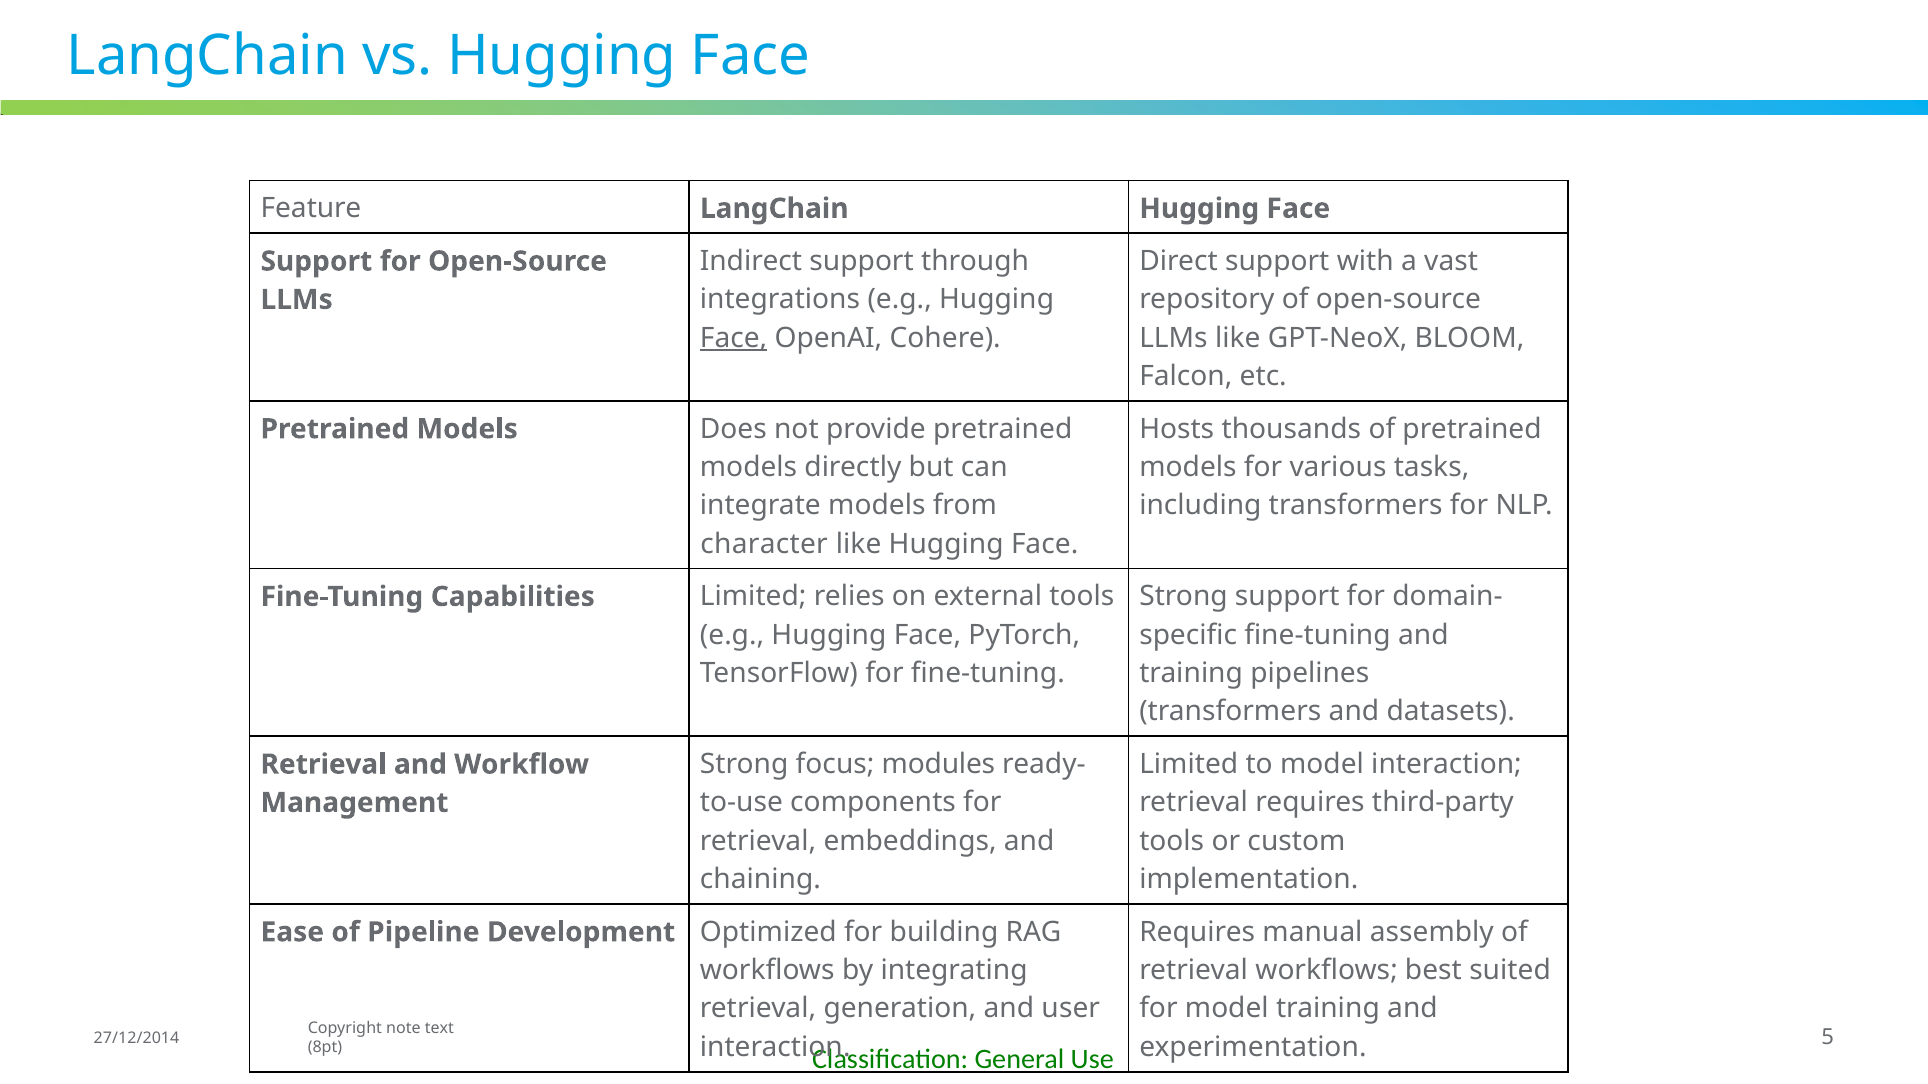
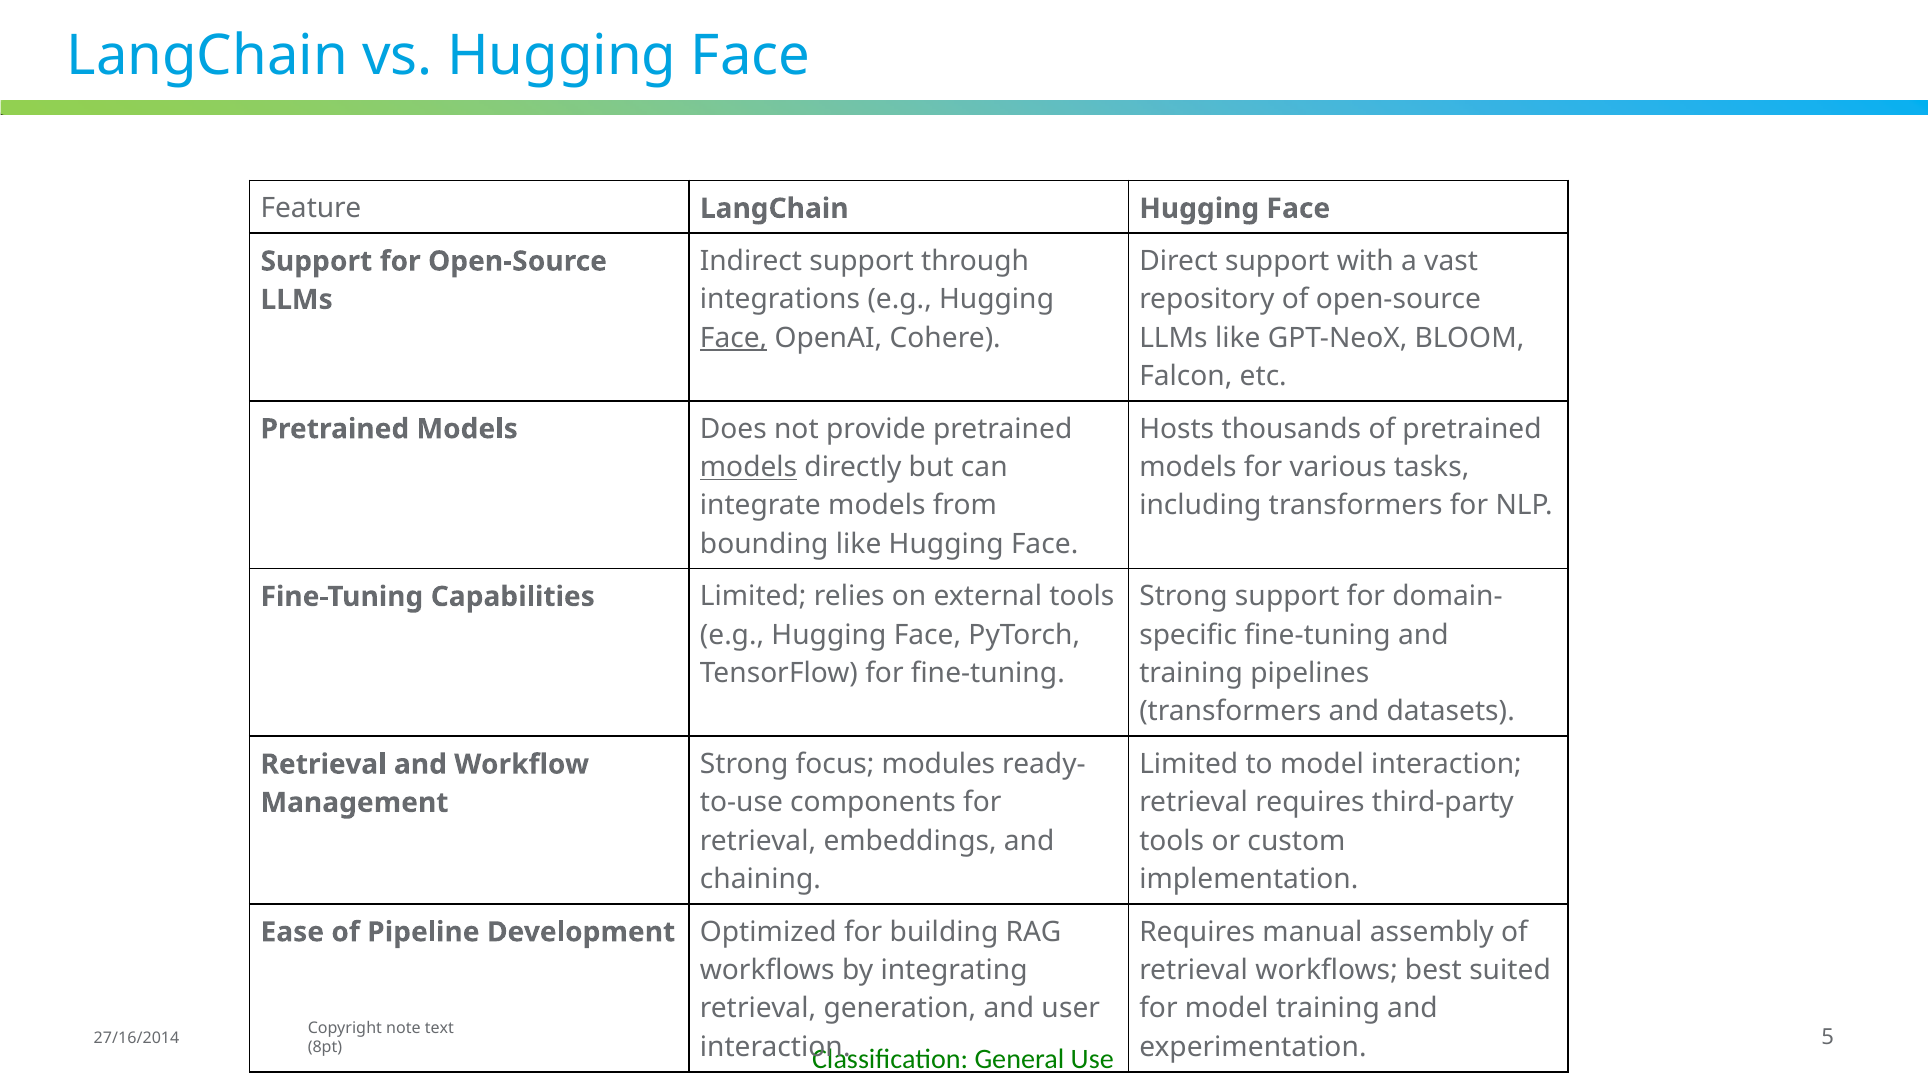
models at (749, 467) underline: none -> present
character: character -> bounding
27/12/2014: 27/12/2014 -> 27/16/2014
